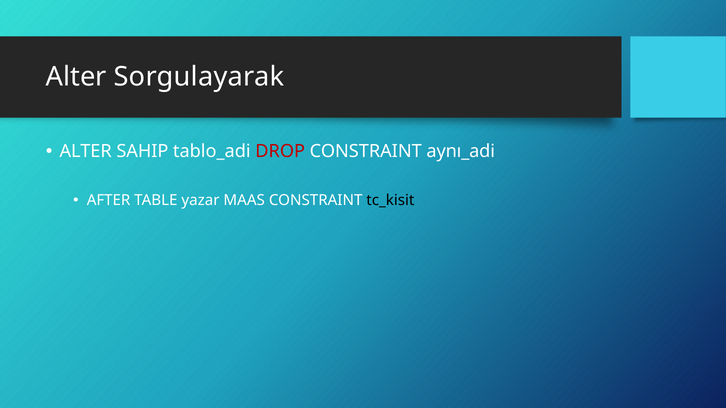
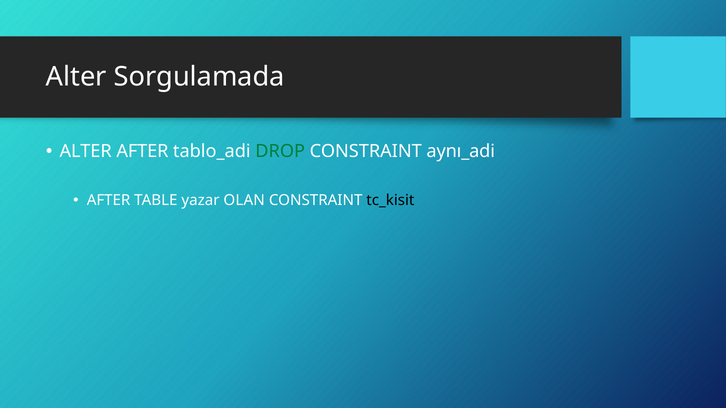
Sorgulayarak: Sorgulayarak -> Sorgulamada
ALTER SAHIP: SAHIP -> AFTER
DROP colour: red -> green
MAAS: MAAS -> OLAN
